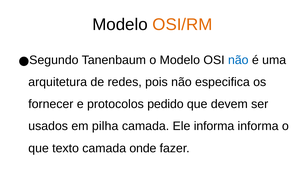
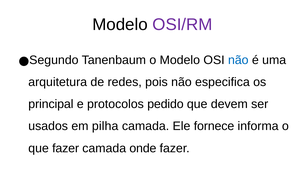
OSI/RM colour: orange -> purple
fornecer: fornecer -> principal
Ele informa: informa -> fornece
que texto: texto -> fazer
